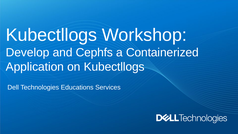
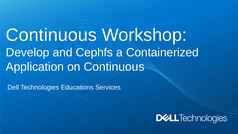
Kubectllogs at (51, 35): Kubectllogs -> Continuous
on Kubectllogs: Kubectllogs -> Continuous
